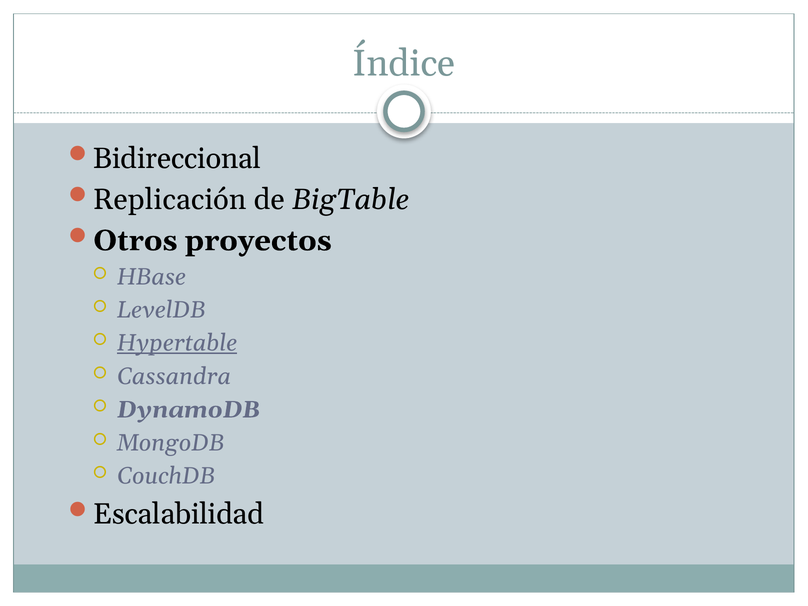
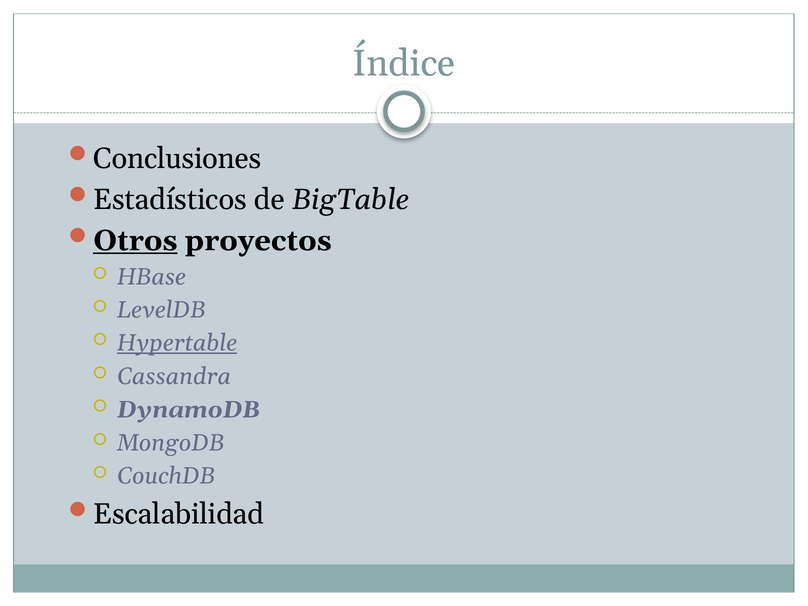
Bidireccional: Bidireccional -> Conclusiones
Replicación: Replicación -> Estadísticos
Otros underline: none -> present
